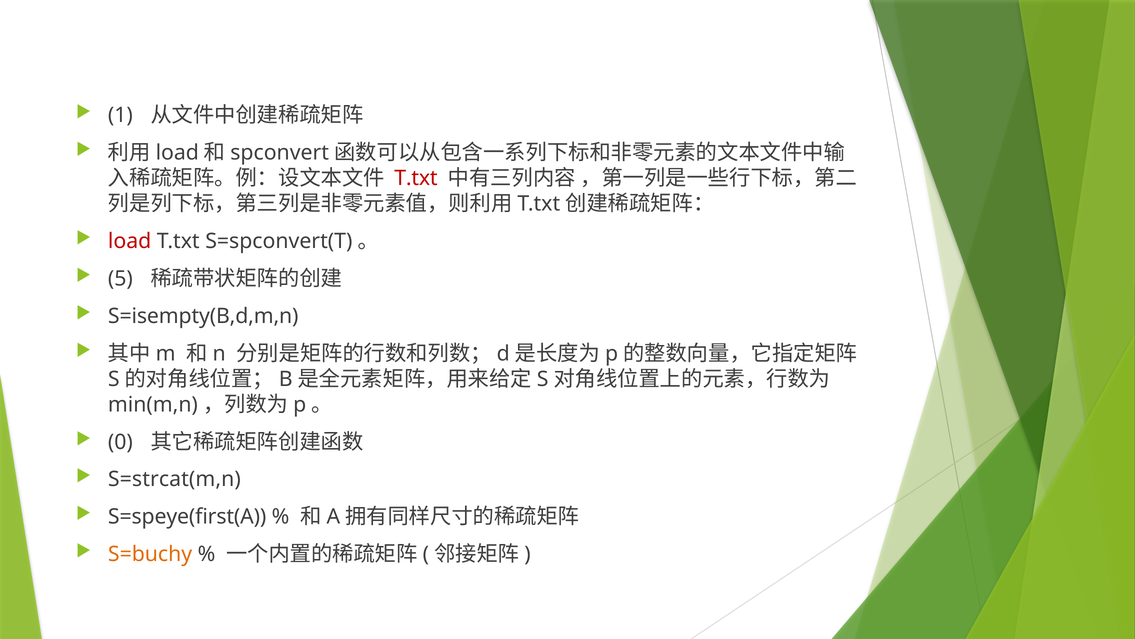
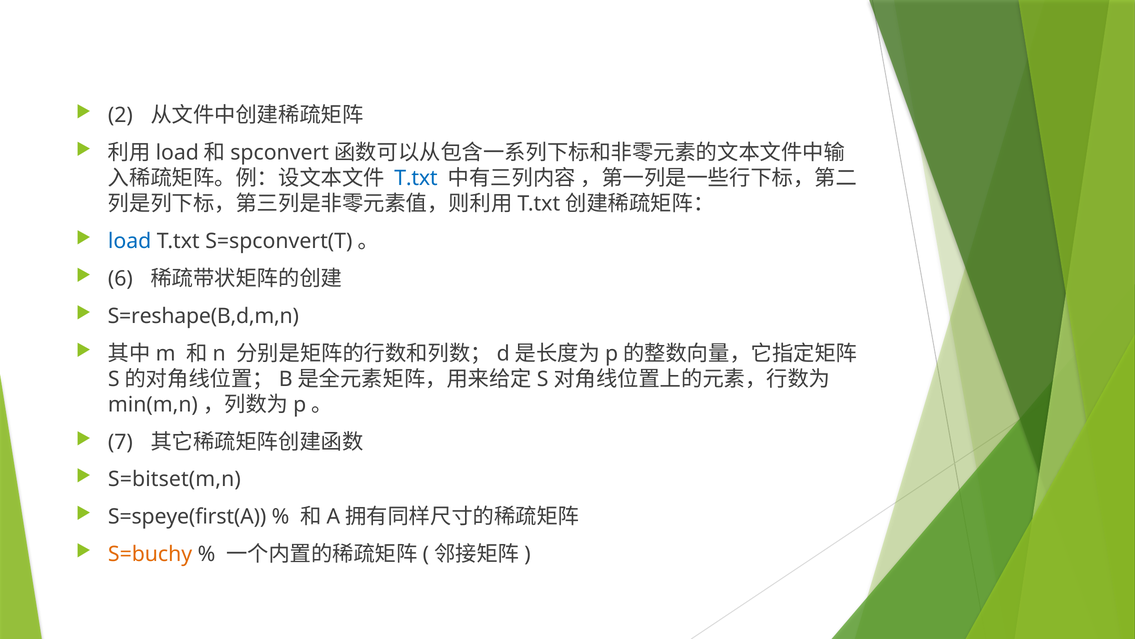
1: 1 -> 2
T.txt at (416, 178) colour: red -> blue
load colour: red -> blue
5: 5 -> 6
S=isempty(B,d,m,n: S=isempty(B,d,m,n -> S=reshape(B,d,m,n
0: 0 -> 7
S=strcat(m,n: S=strcat(m,n -> S=bitset(m,n
